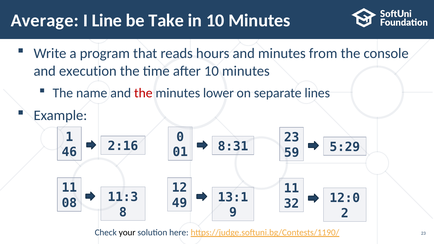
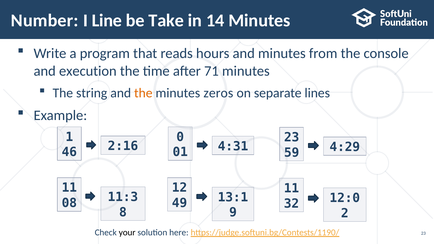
Average: Average -> Number
in 10: 10 -> 14
after 10: 10 -> 71
name: name -> string
the at (143, 93) colour: red -> orange
lower: lower -> zeros
8:31: 8:31 -> 4:31
5:29: 5:29 -> 4:29
